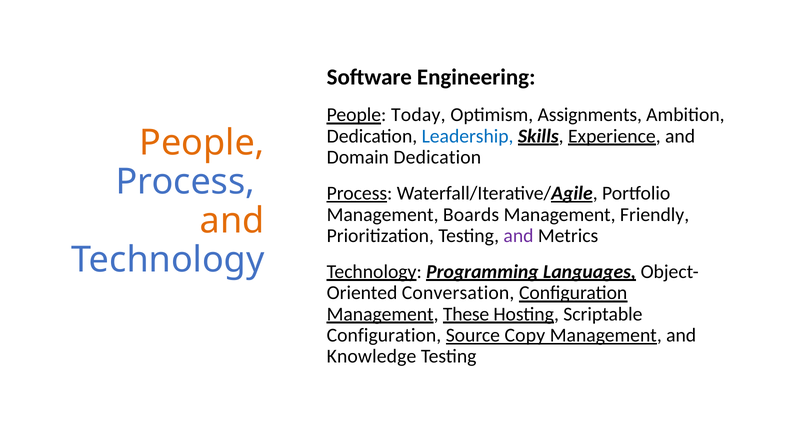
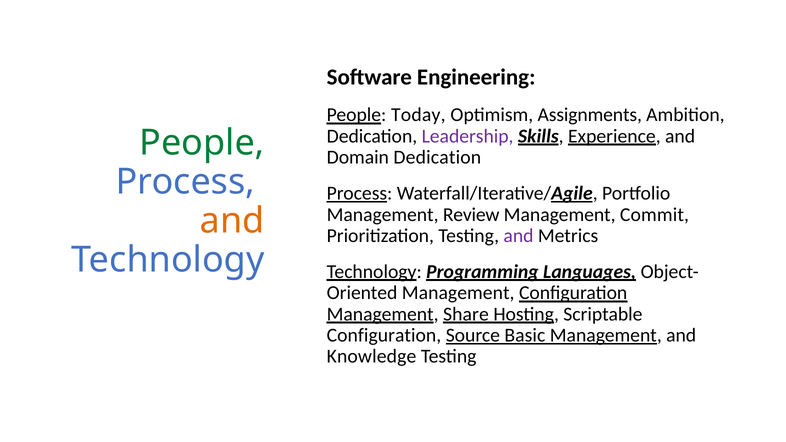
Leadership colour: blue -> purple
People at (202, 143) colour: orange -> green
Boards: Boards -> Review
Friendly: Friendly -> Commit
Conversation at (458, 293): Conversation -> Management
These: These -> Share
Copy: Copy -> Basic
